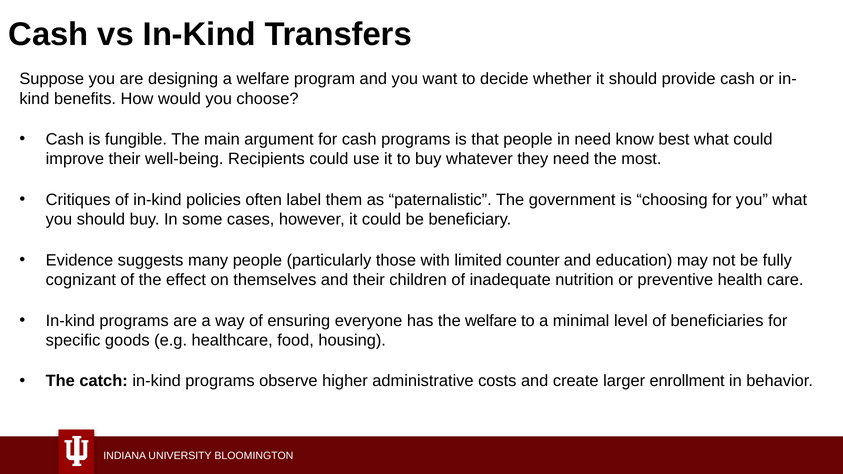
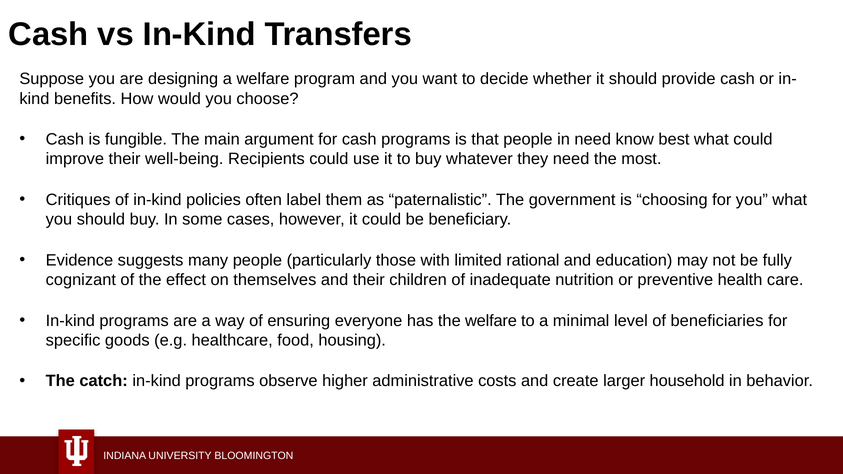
counter: counter -> rational
enrollment: enrollment -> household
